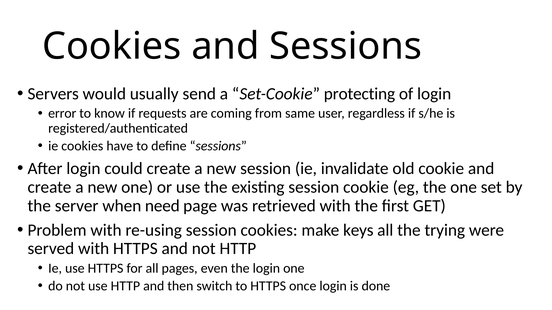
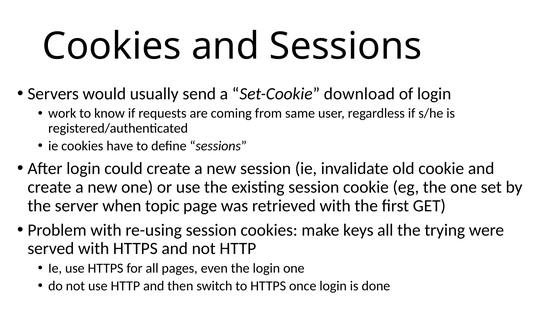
protecting: protecting -> download
error: error -> work
need: need -> topic
